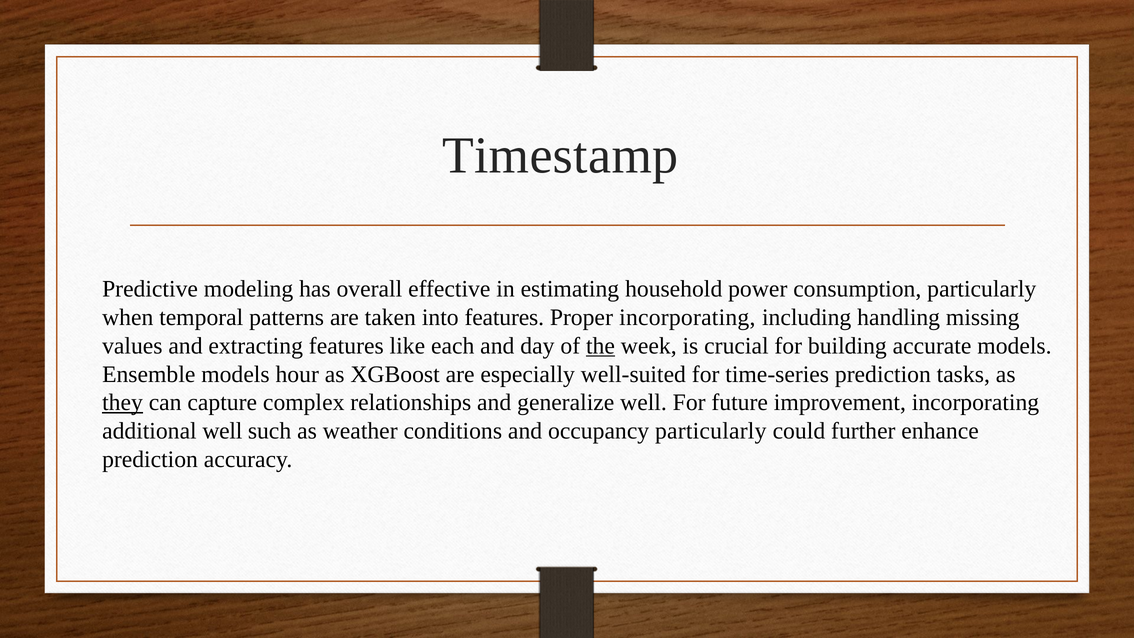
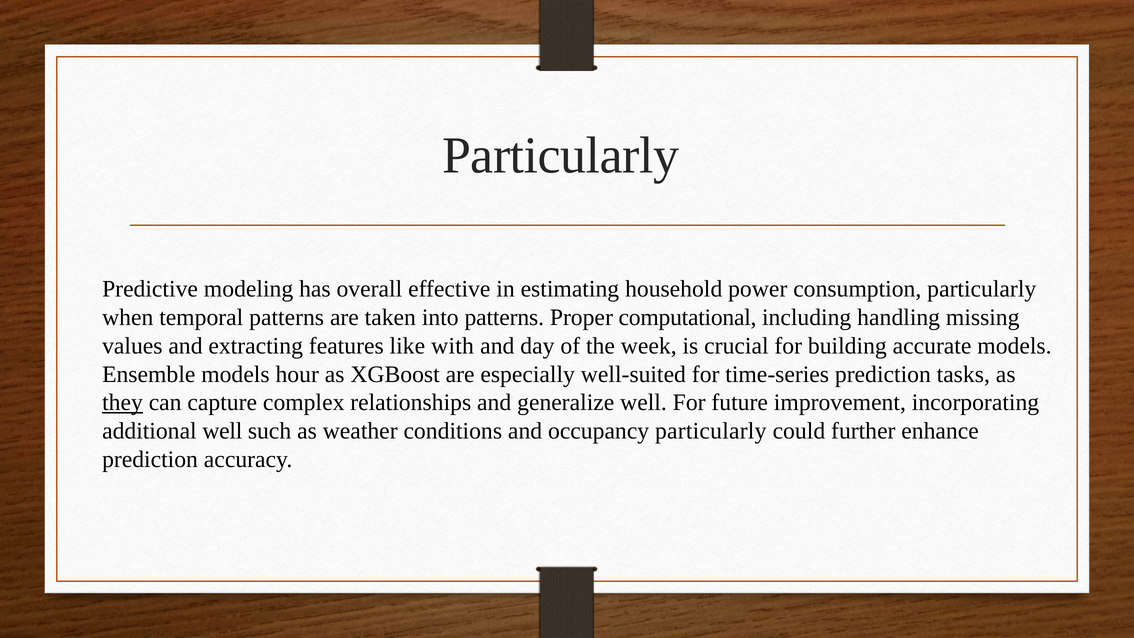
Timestamp at (560, 156): Timestamp -> Particularly
into features: features -> patterns
Proper incorporating: incorporating -> computational
each: each -> with
the underline: present -> none
